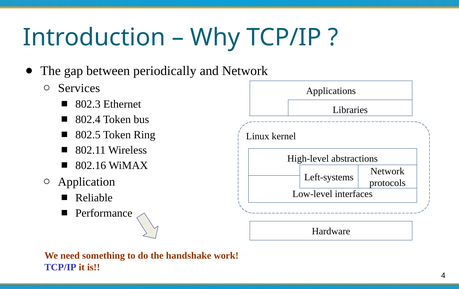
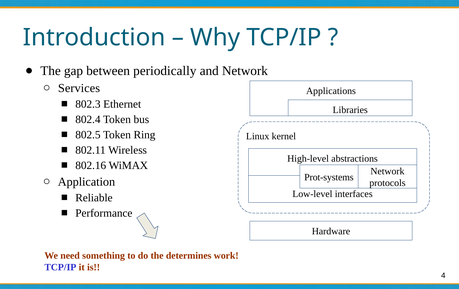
Left-systems: Left-systems -> Prot-systems
handshake: handshake -> determines
